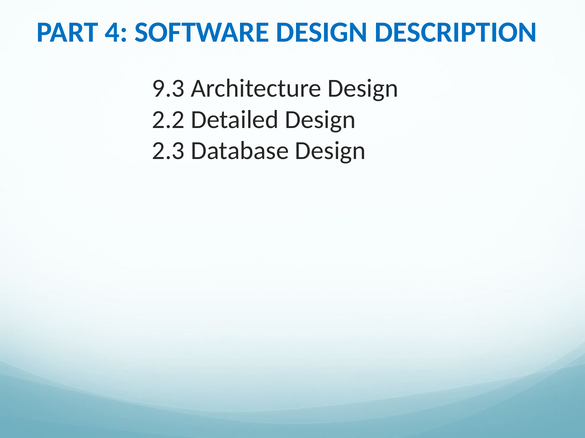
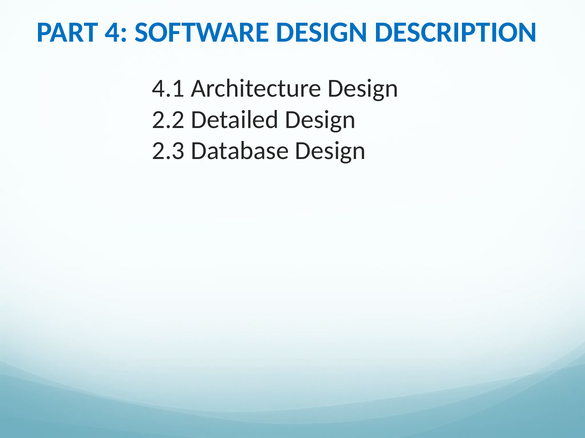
9.3: 9.3 -> 4.1
